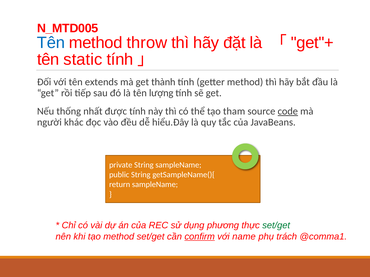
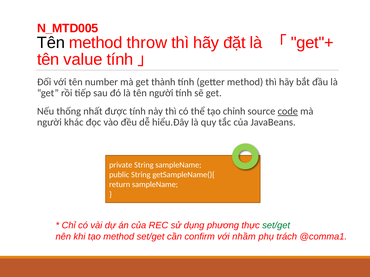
Tên at (51, 43) colour: blue -> black
static: static -> value
extends: extends -> number
tên lượng: lượng -> người
tham: tham -> chỉnh
confirm underline: present -> none
name: name -> nhầm
